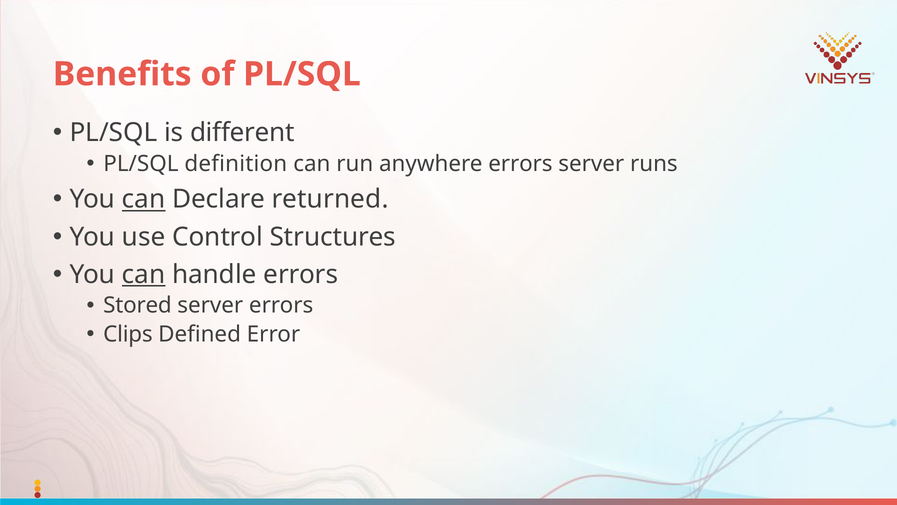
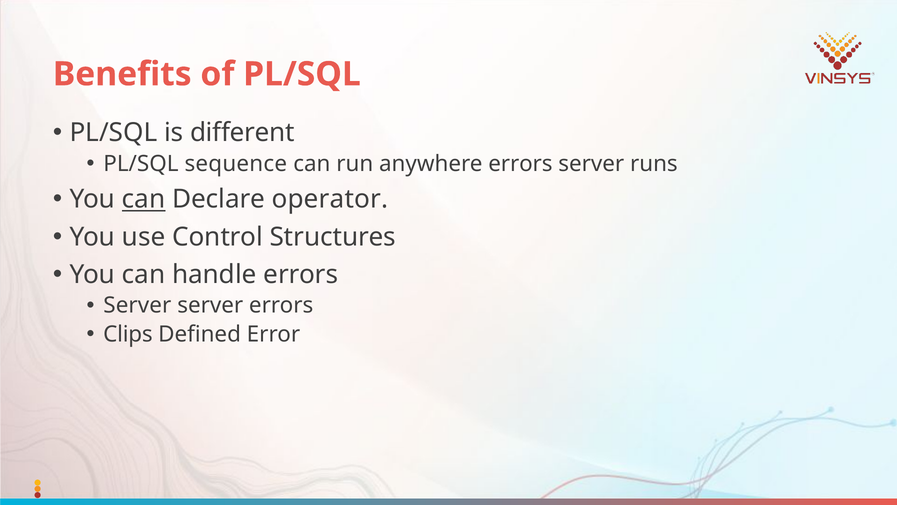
definition: definition -> sequence
returned: returned -> operator
can at (144, 274) underline: present -> none
Stored at (137, 305): Stored -> Server
